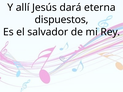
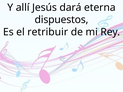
salvador: salvador -> retribuir
